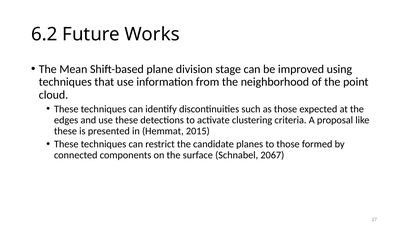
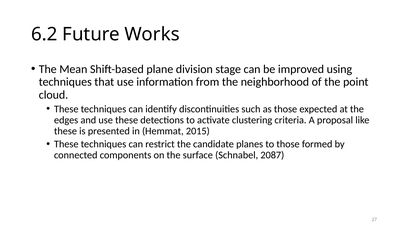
2067: 2067 -> 2087
